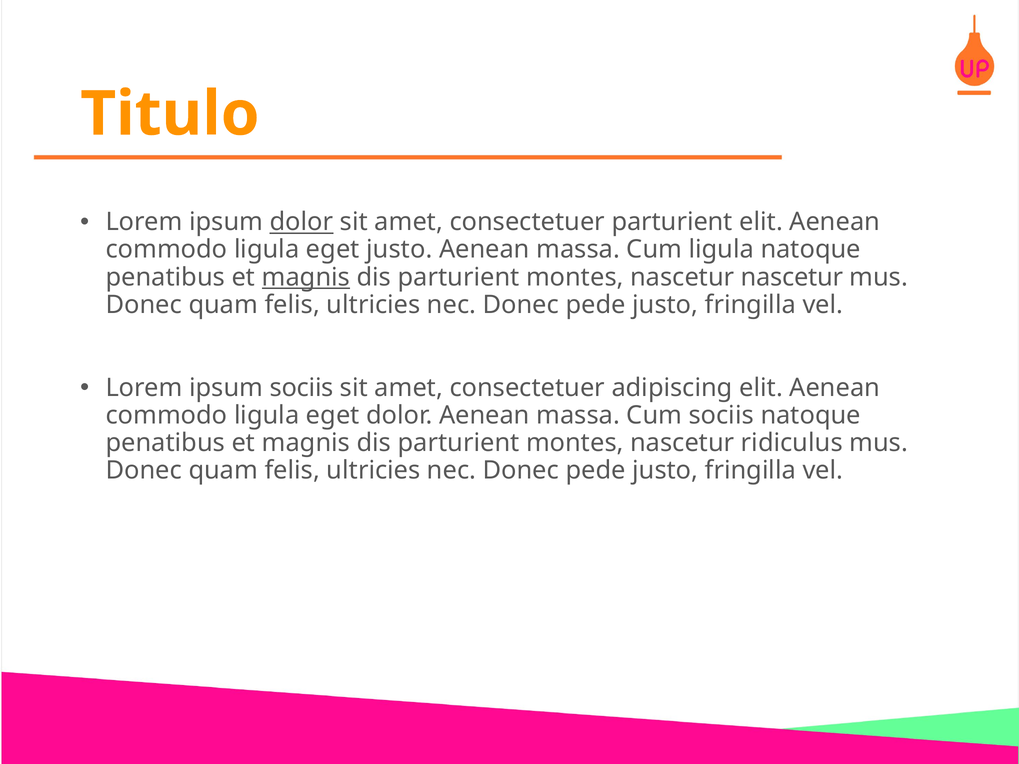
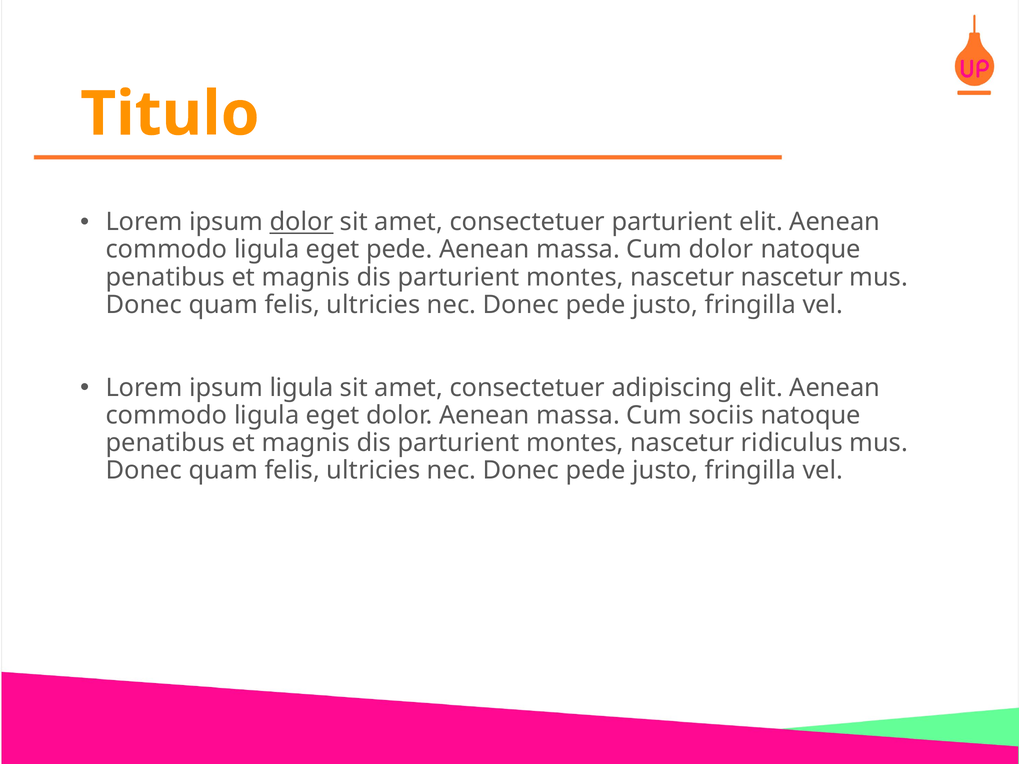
eget justo: justo -> pede
Cum ligula: ligula -> dolor
magnis at (306, 277) underline: present -> none
ipsum sociis: sociis -> ligula
